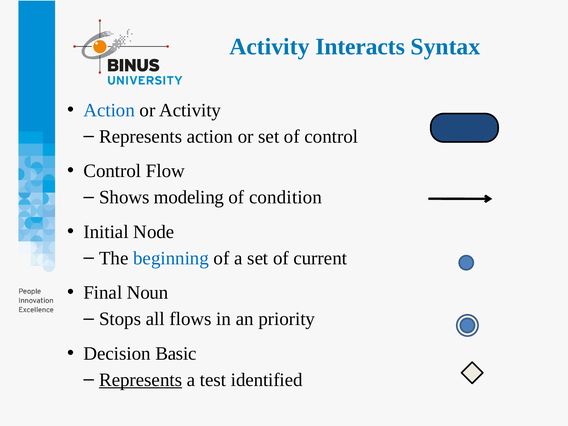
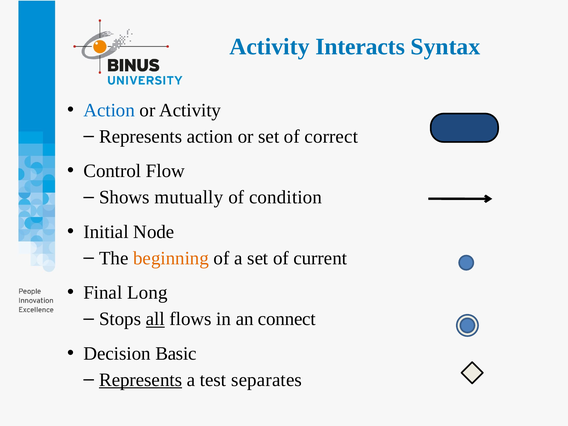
of control: control -> correct
modeling: modeling -> mutually
beginning colour: blue -> orange
Noun: Noun -> Long
all underline: none -> present
priority: priority -> connect
identified: identified -> separates
